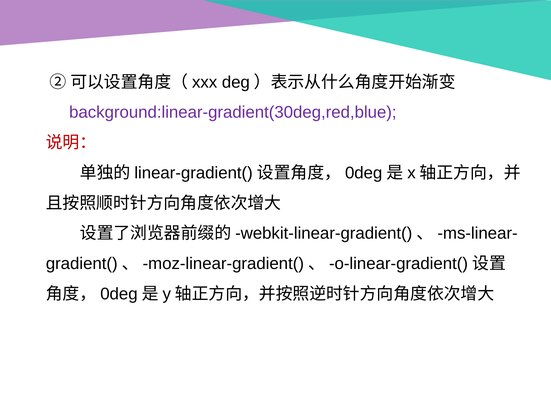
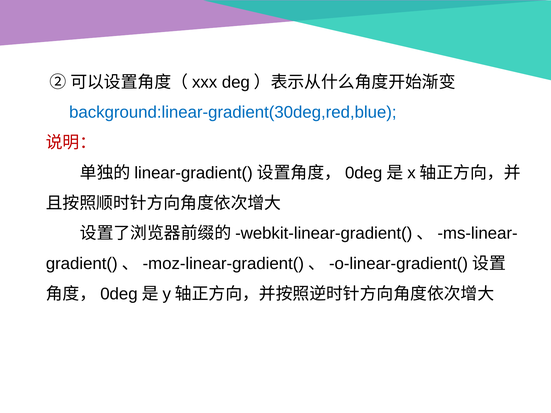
background:linear-gradient(30deg,red,blue colour: purple -> blue
